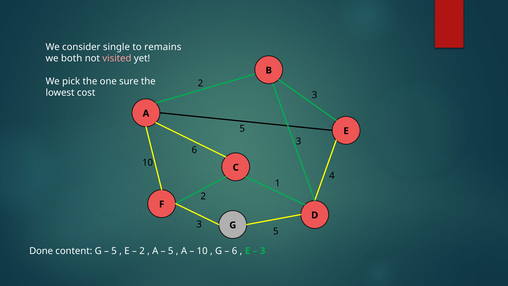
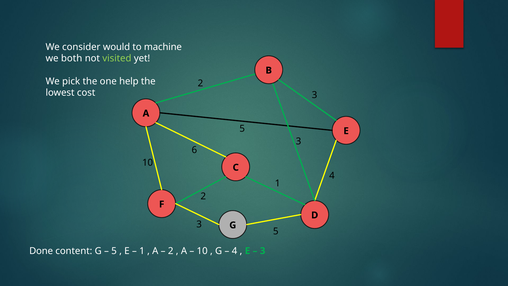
single: single -> would
remains: remains -> machine
visited colour: pink -> light green
sure: sure -> help
2 at (142, 251): 2 -> 1
5 at (171, 251): 5 -> 2
6 at (234, 251): 6 -> 4
